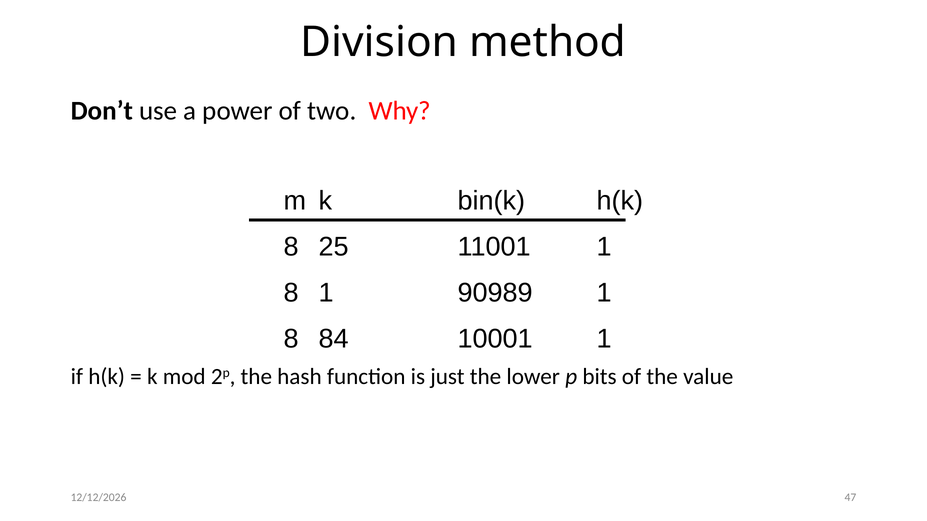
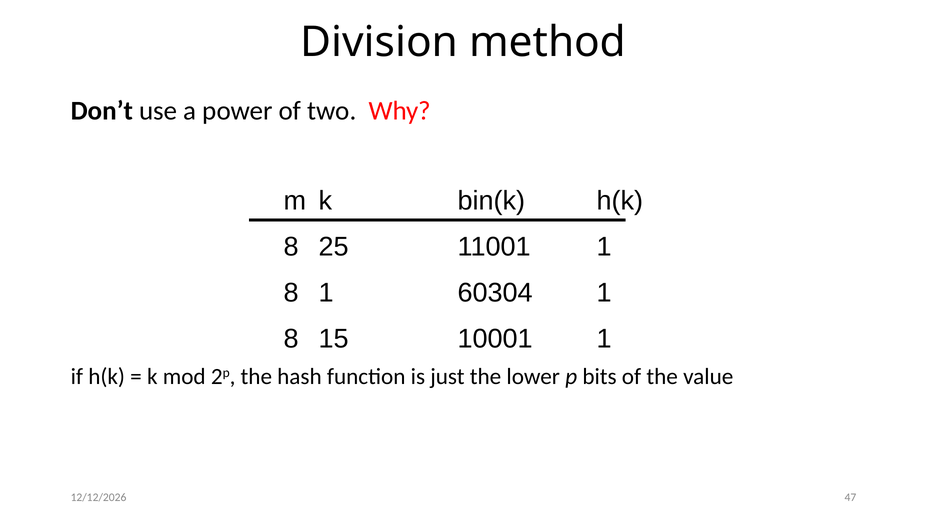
90989: 90989 -> 60304
84: 84 -> 15
